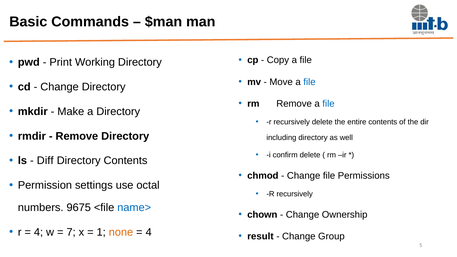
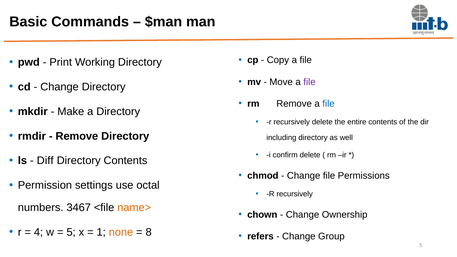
file at (309, 82) colour: blue -> purple
9675: 9675 -> 3467
name> colour: blue -> orange
7 at (71, 232): 7 -> 5
4 at (149, 232): 4 -> 8
result: result -> refers
